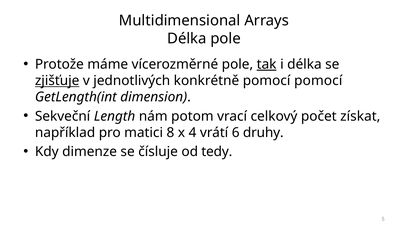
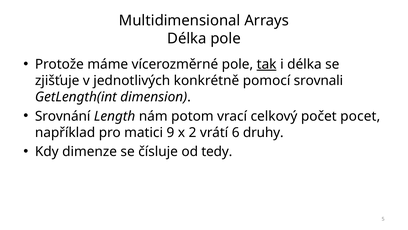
zjišťuje underline: present -> none
pomocí pomocí: pomocí -> srovnali
Sekveční: Sekveční -> Srovnání
získat: získat -> pocet
8: 8 -> 9
4: 4 -> 2
